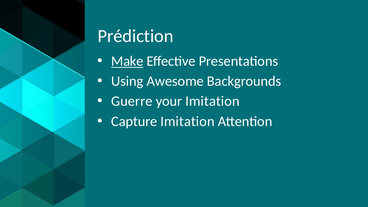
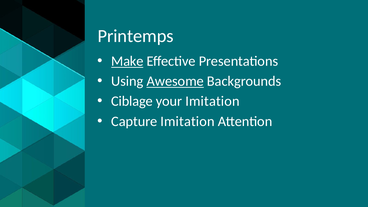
Prédiction: Prédiction -> Printemps
Awesome underline: none -> present
Guerre: Guerre -> Ciblage
